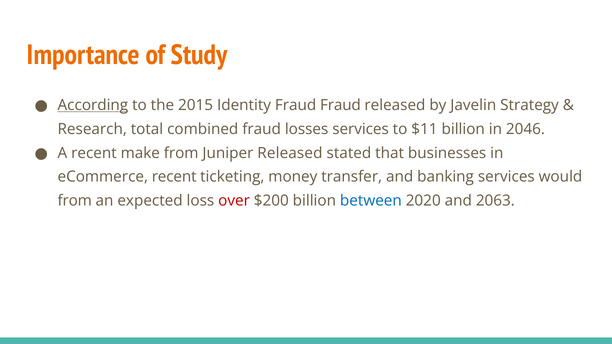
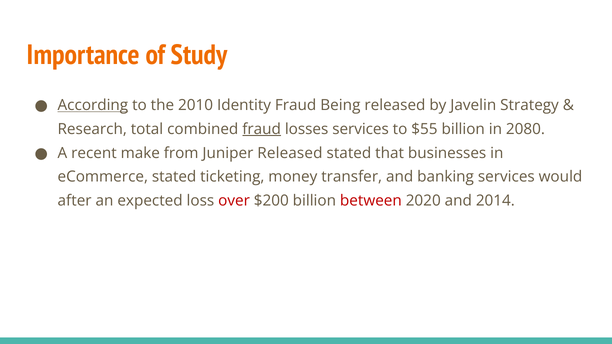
2015: 2015 -> 2010
Fraud Fraud: Fraud -> Being
fraud at (262, 129) underline: none -> present
$11: $11 -> $55
2046: 2046 -> 2080
eCommerce recent: recent -> stated
from at (75, 201): from -> after
between colour: blue -> red
2063: 2063 -> 2014
